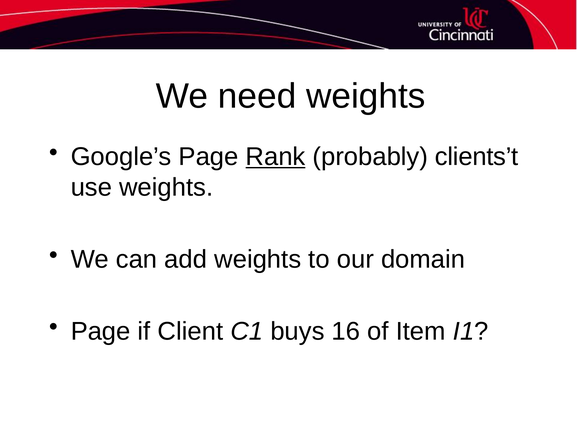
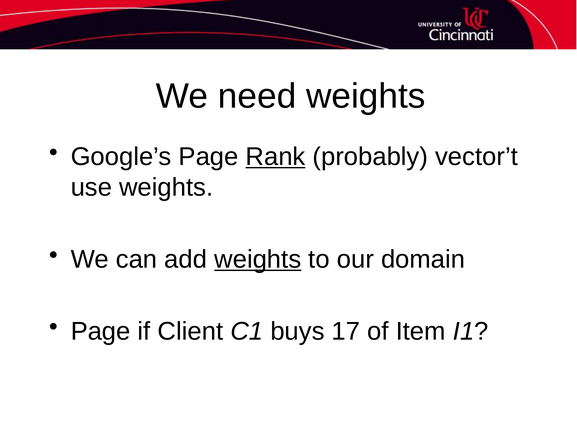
clients’t: clients’t -> vector’t
weights at (258, 259) underline: none -> present
16: 16 -> 17
